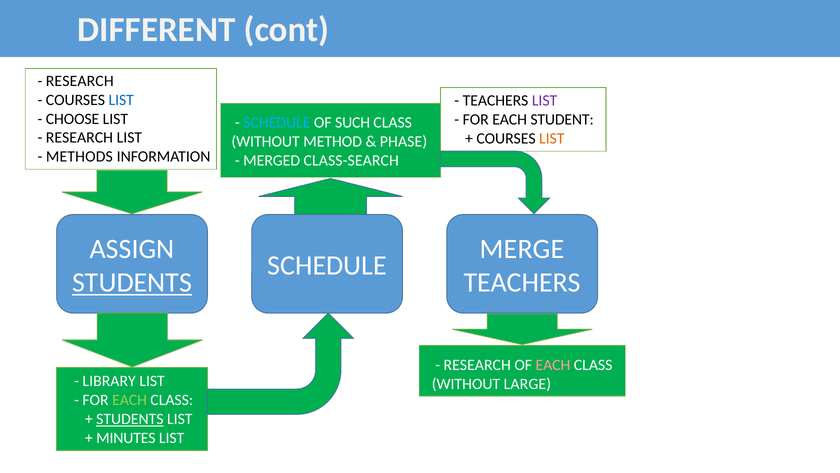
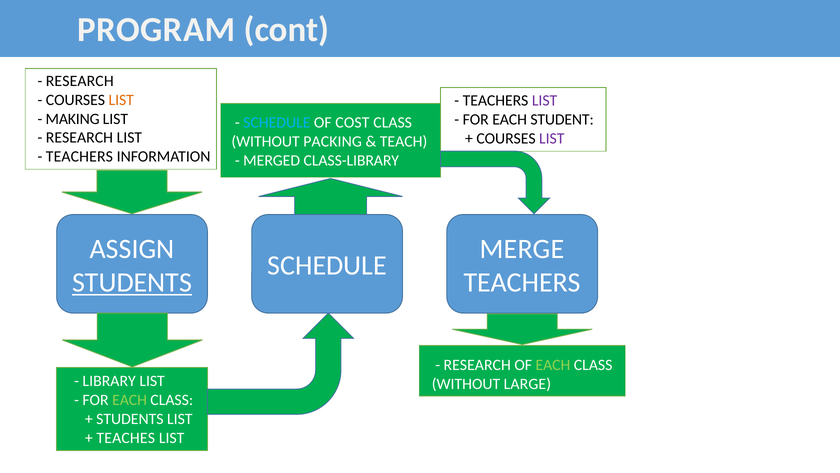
DIFFERENT: DIFFERENT -> PROGRAM
LIST at (121, 100) colour: blue -> orange
CHOOSE: CHOOSE -> MAKING
SUCH: SUCH -> COST
LIST at (552, 138) colour: orange -> purple
METHOD: METHOD -> PACKING
PHASE: PHASE -> TEACH
METHODS at (79, 157): METHODS -> TEACHERS
CLASS-SEARCH: CLASS-SEARCH -> CLASS-LIBRARY
EACH at (553, 365) colour: pink -> light green
STUDENTS at (130, 419) underline: present -> none
MINUTES: MINUTES -> TEACHES
